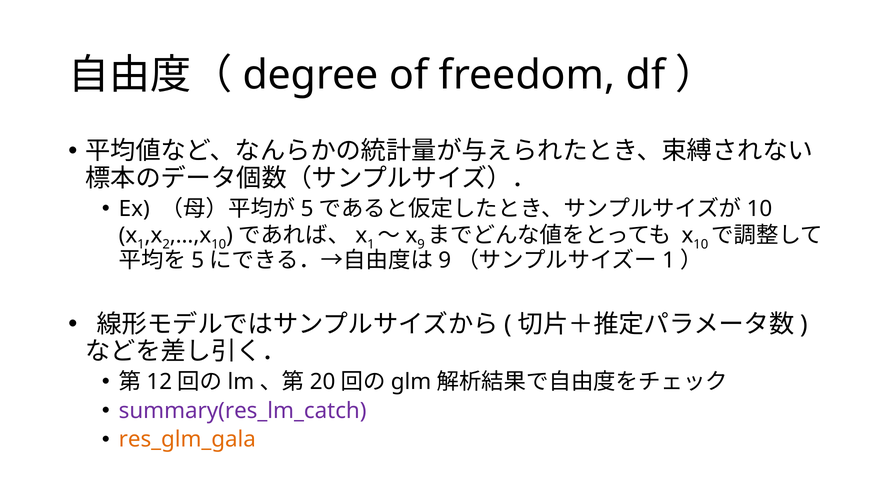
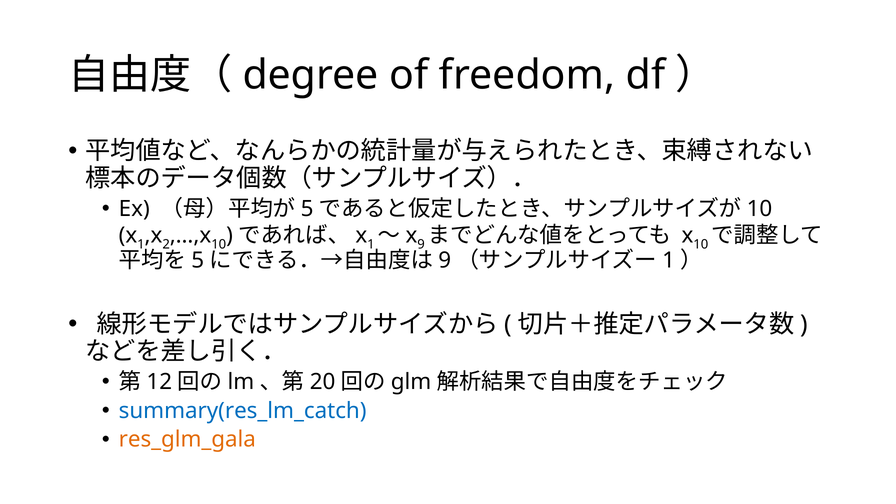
summary(res_lm_catch colour: purple -> blue
